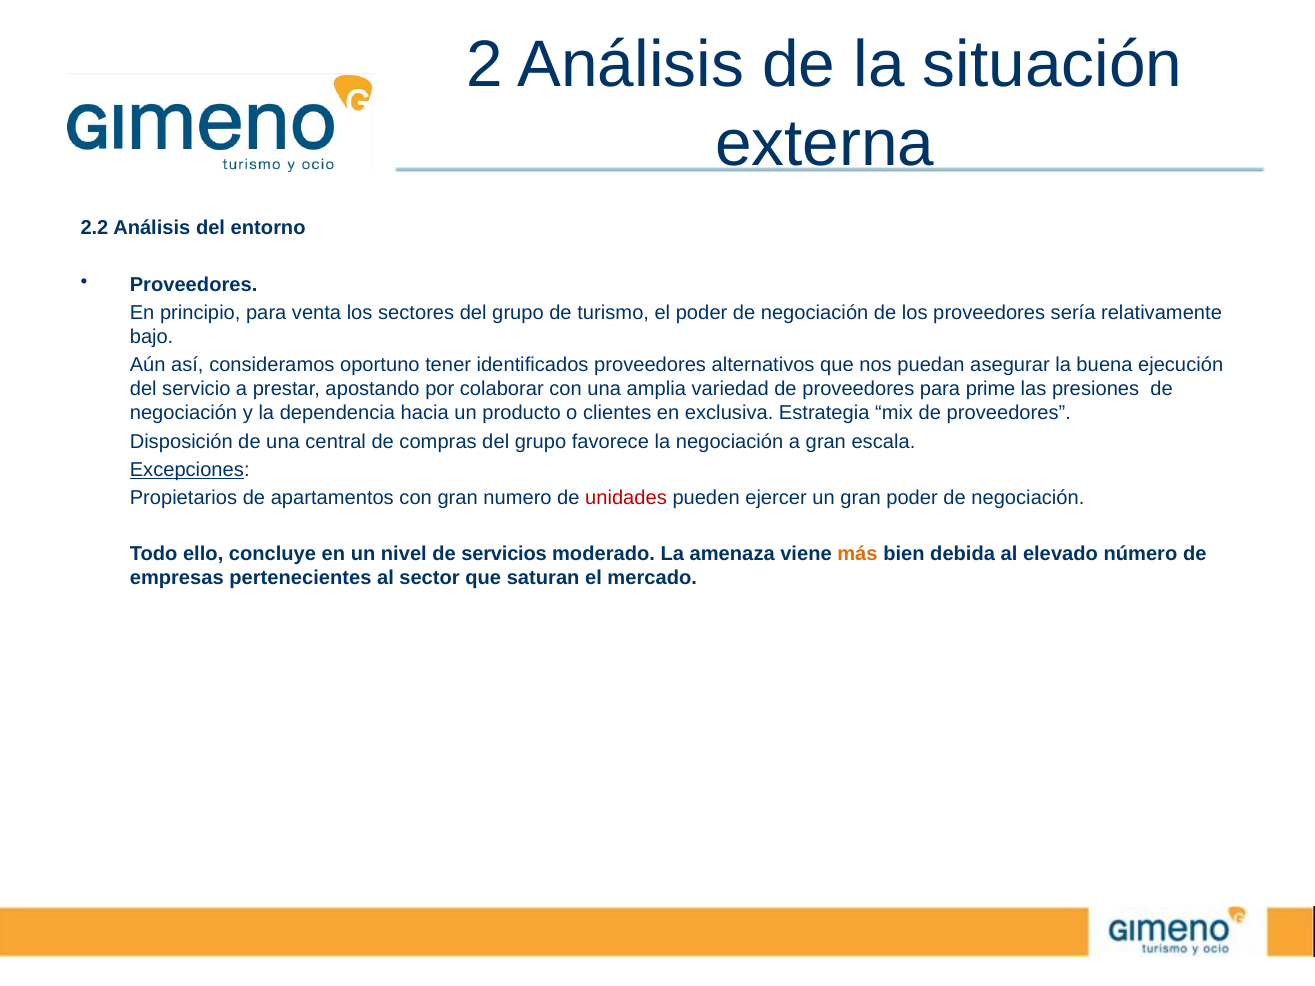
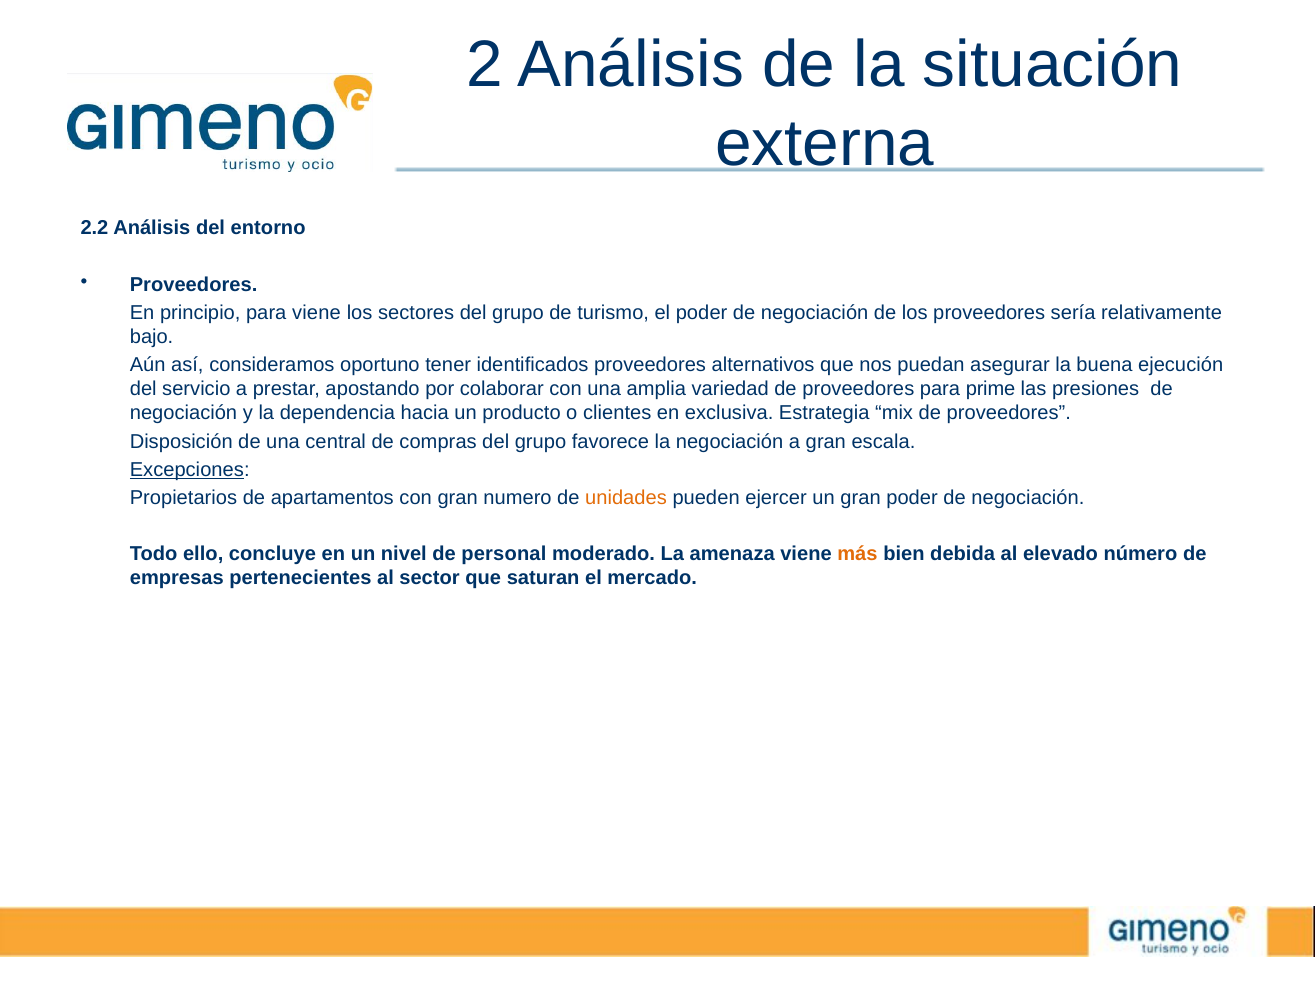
para venta: venta -> viene
unidades colour: red -> orange
servicios: servicios -> personal
